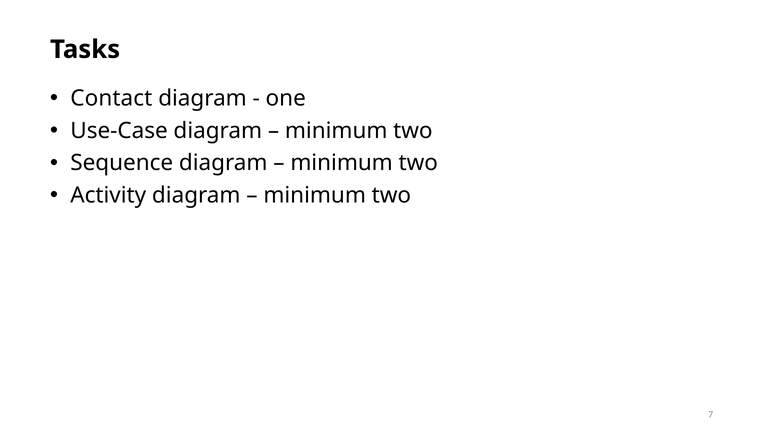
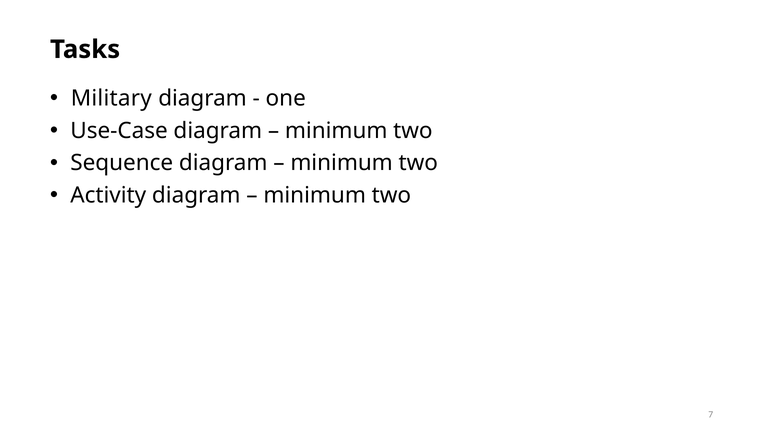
Contact: Contact -> Military
